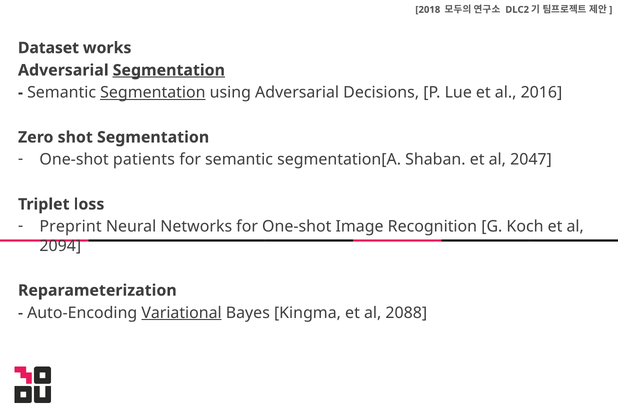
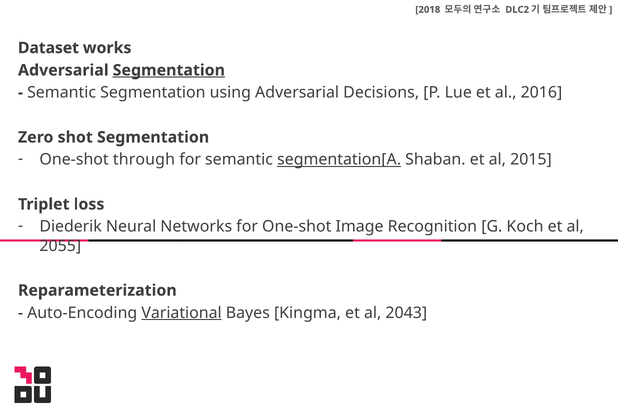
Segmentation at (153, 92) underline: present -> none
patients: patients -> through
segmentation[A underline: none -> present
2047: 2047 -> 2015
Preprint: Preprint -> Diederik
2094: 2094 -> 2055
2088: 2088 -> 2043
